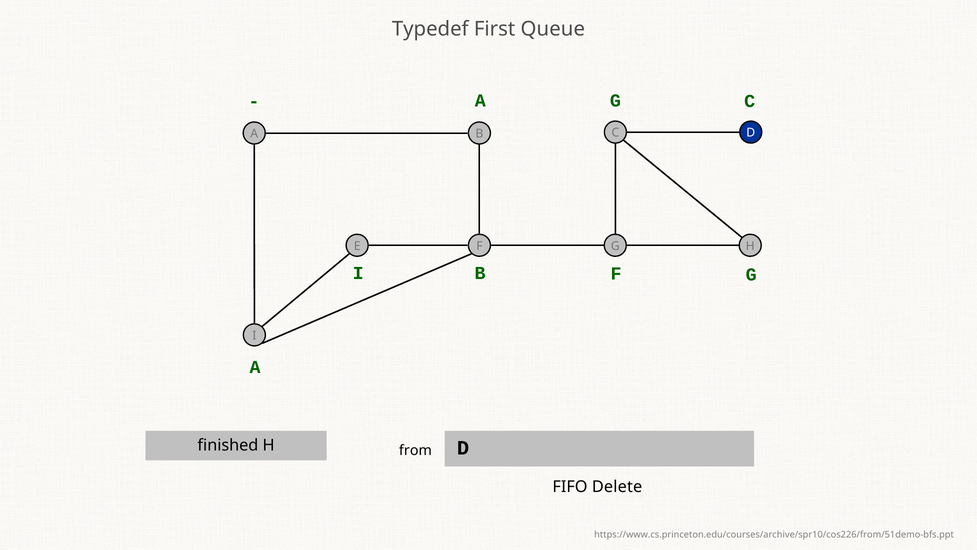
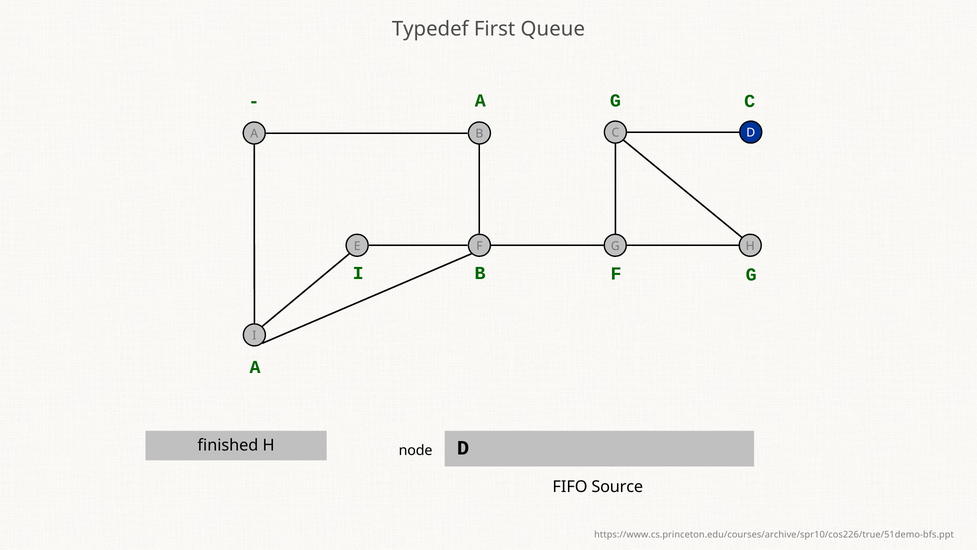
from: from -> node
Delete: Delete -> Source
https://www.cs.princeton.edu/courses/archive/spr10/cos226/from/51demo-bfs.ppt: https://www.cs.princeton.edu/courses/archive/spr10/cos226/from/51demo-bfs.ppt -> https://www.cs.princeton.edu/courses/archive/spr10/cos226/true/51demo-bfs.ppt
